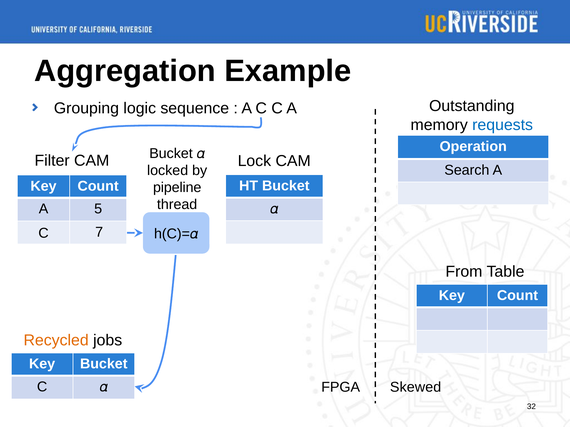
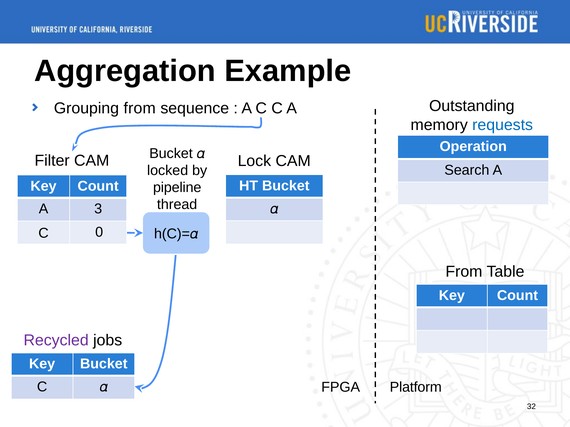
Grouping logic: logic -> from
5: 5 -> 3
7: 7 -> 0
Recycled colour: orange -> purple
Skewed: Skewed -> Platform
